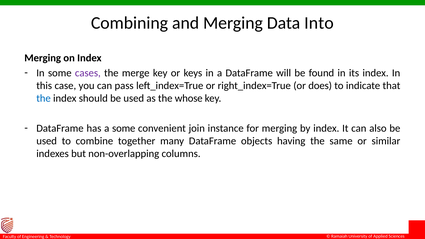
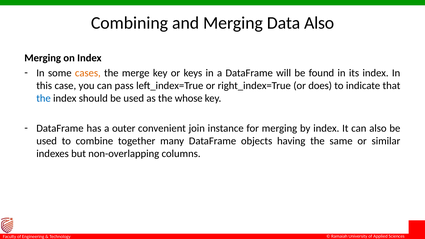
Data Into: Into -> Also
cases colour: purple -> orange
a some: some -> outer
